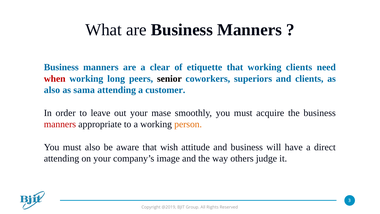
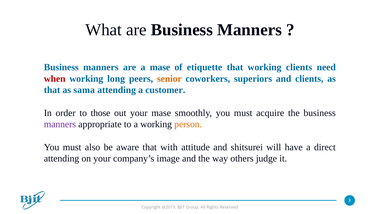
a clear: clear -> mase
senior colour: black -> orange
also at (52, 90): also -> that
leave: leave -> those
manners at (60, 124) colour: red -> purple
wish: wish -> with
and business: business -> shitsurei
